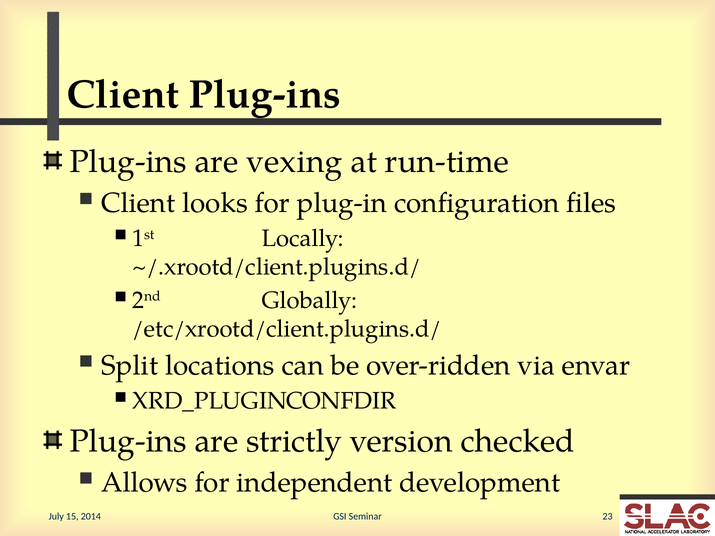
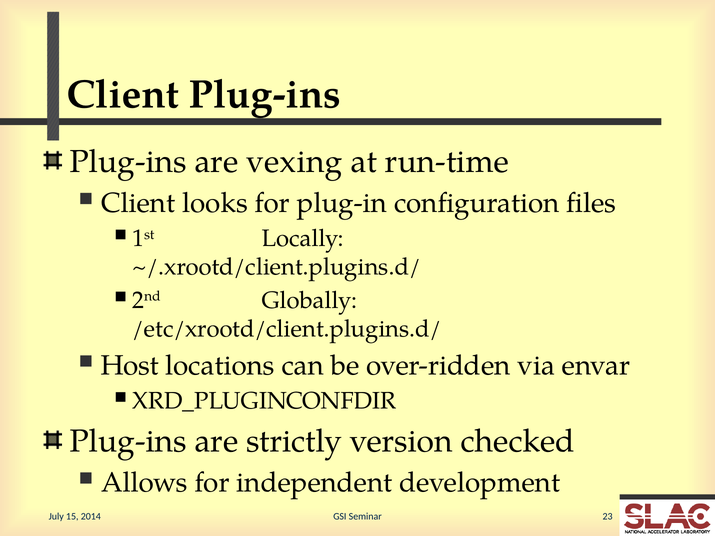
Split: Split -> Host
